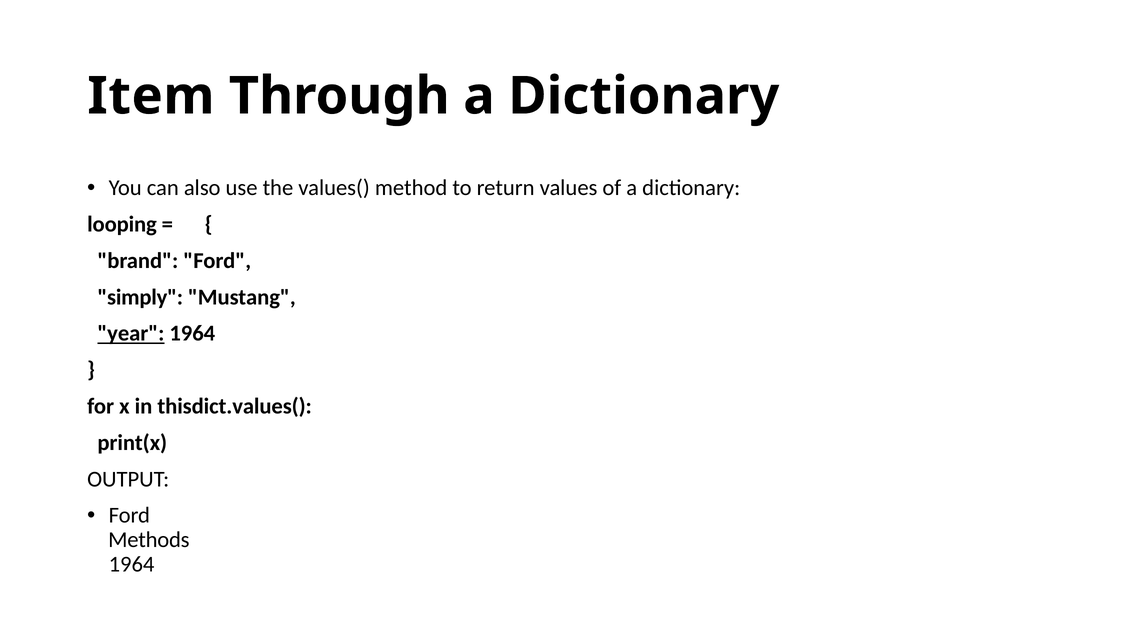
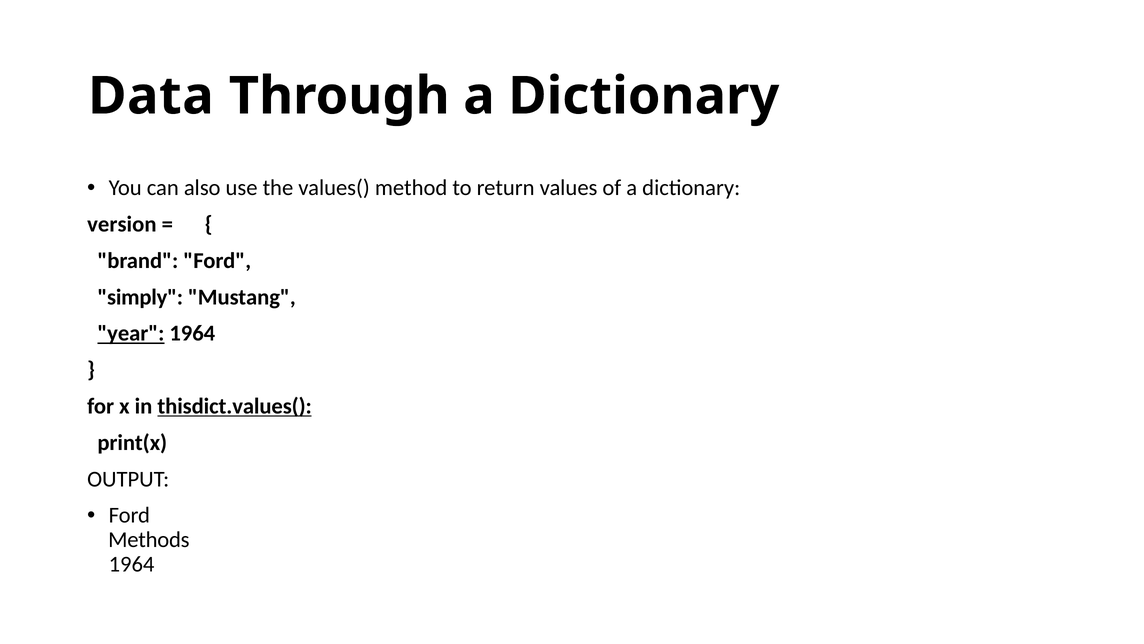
Item: Item -> Data
looping: looping -> version
thisdict.values( underline: none -> present
